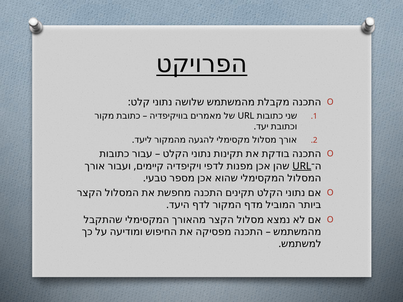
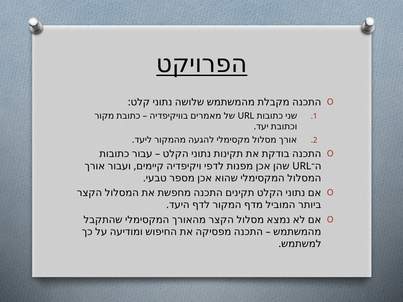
URL at (302, 166) underline: present -> none
